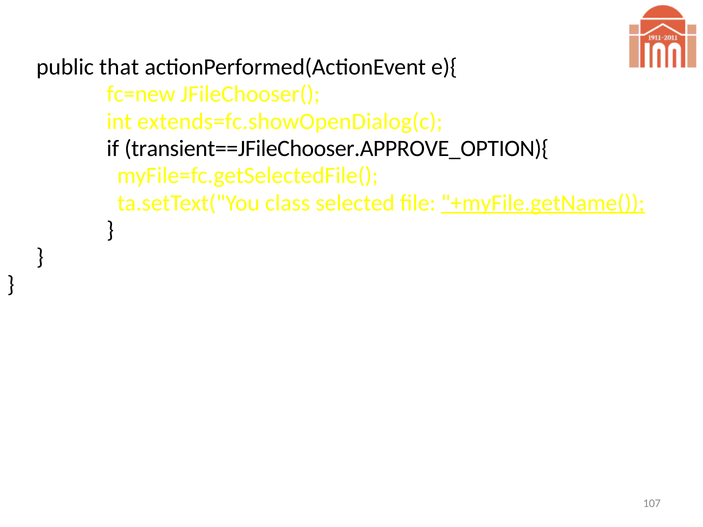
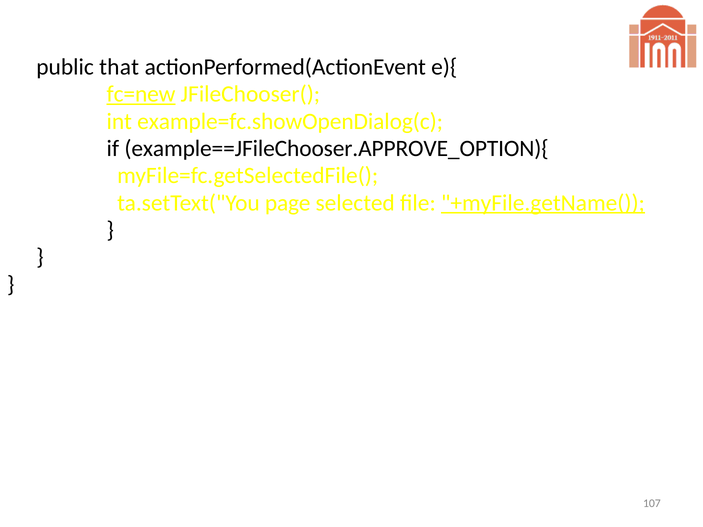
fc=new underline: none -> present
extends=fc.showOpenDialog(c: extends=fc.showOpenDialog(c -> example=fc.showOpenDialog(c
transient==JFileChooser.APPROVE_OPTION){: transient==JFileChooser.APPROVE_OPTION){ -> example==JFileChooser.APPROVE_OPTION){
class: class -> page
